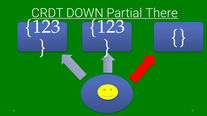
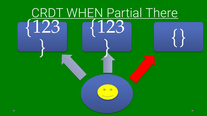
DOWN: DOWN -> WHEN
